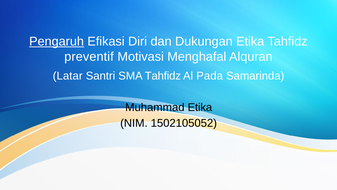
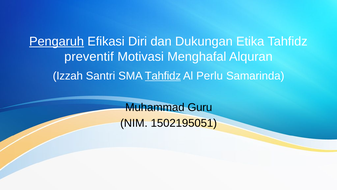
Latar: Latar -> Izzah
Tahfidz at (163, 76) underline: none -> present
Pada: Pada -> Perlu
Muhammad Etika: Etika -> Guru
1502105052: 1502105052 -> 1502195051
